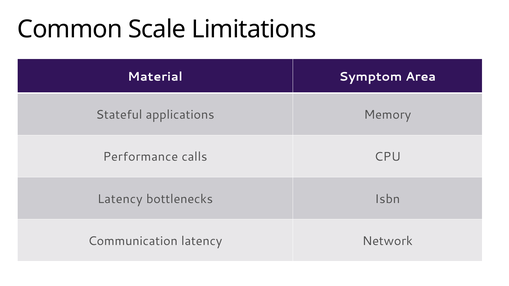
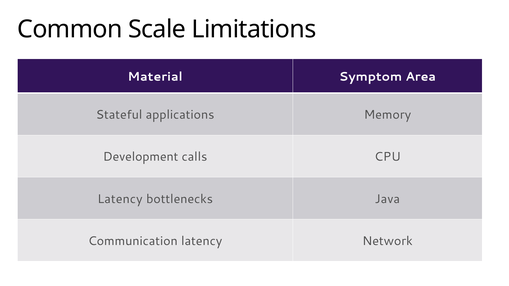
Performance: Performance -> Development
Isbn: Isbn -> Java
